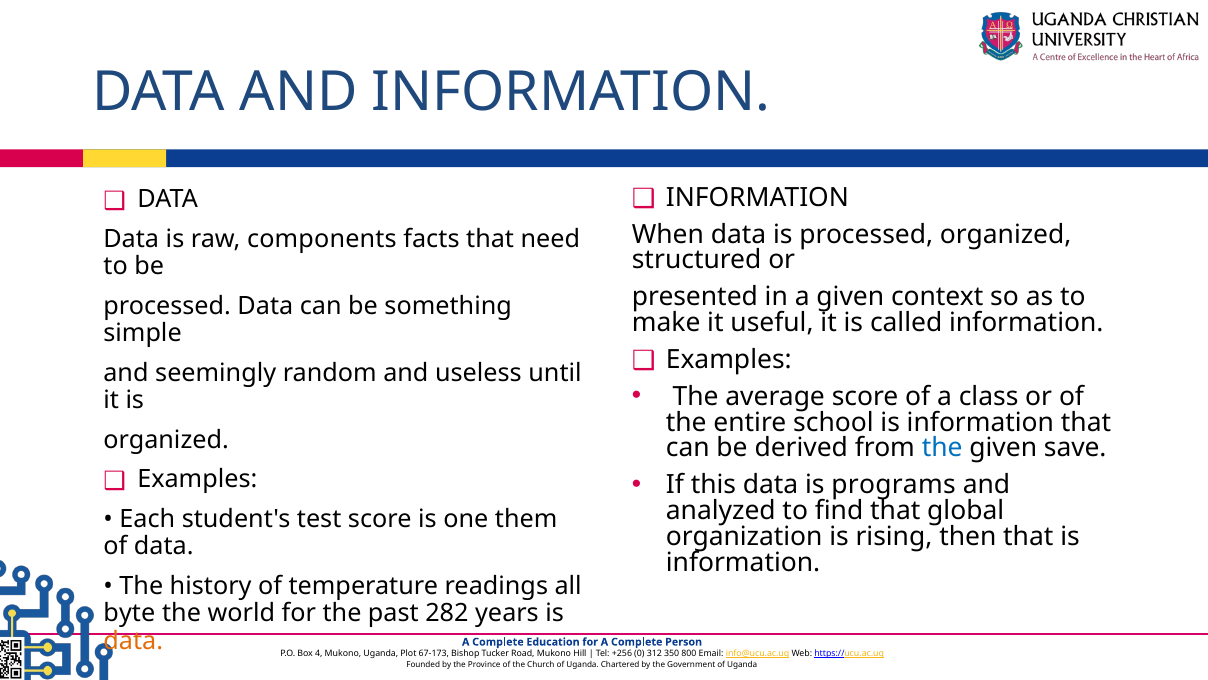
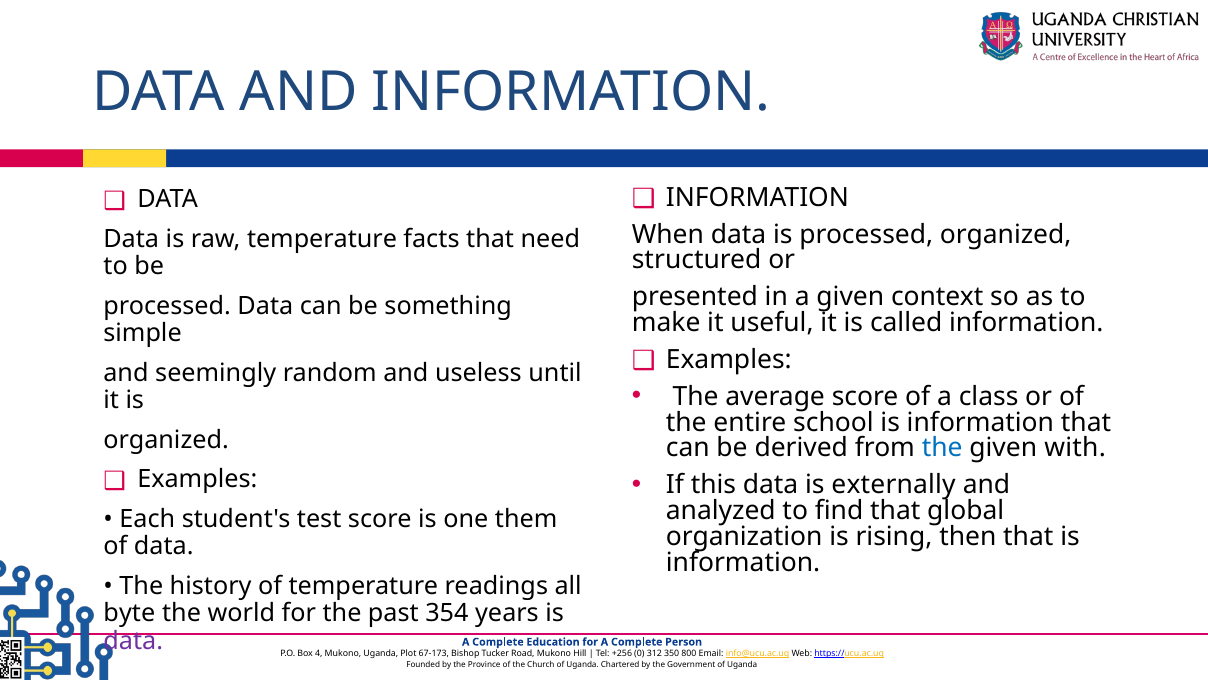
raw components: components -> temperature
save: save -> with
programs: programs -> externally
282: 282 -> 354
data at (133, 640) colour: orange -> purple
